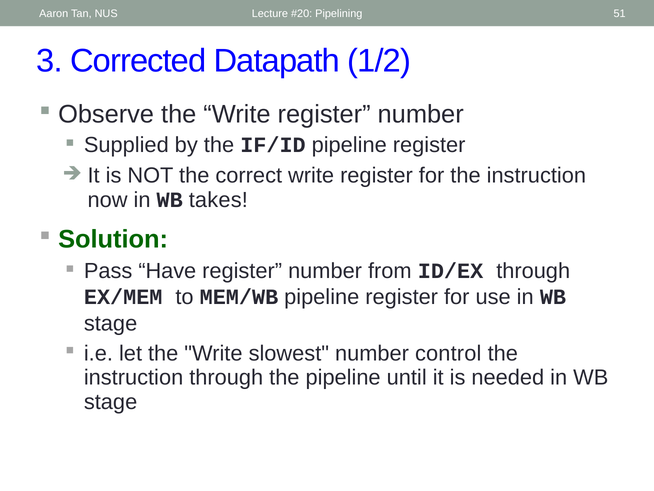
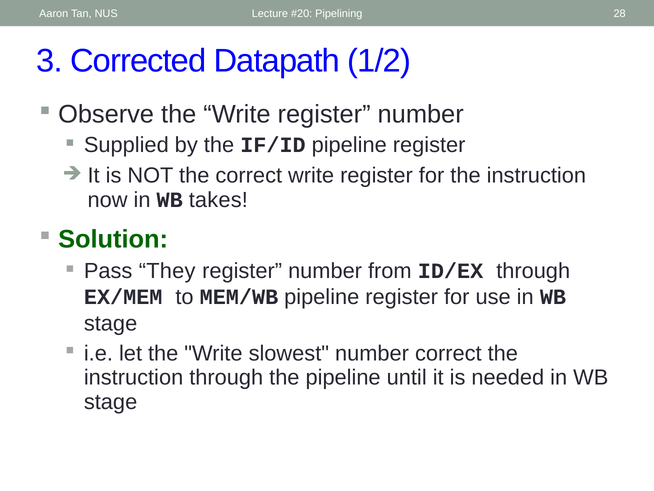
51: 51 -> 28
Have: Have -> They
number control: control -> correct
